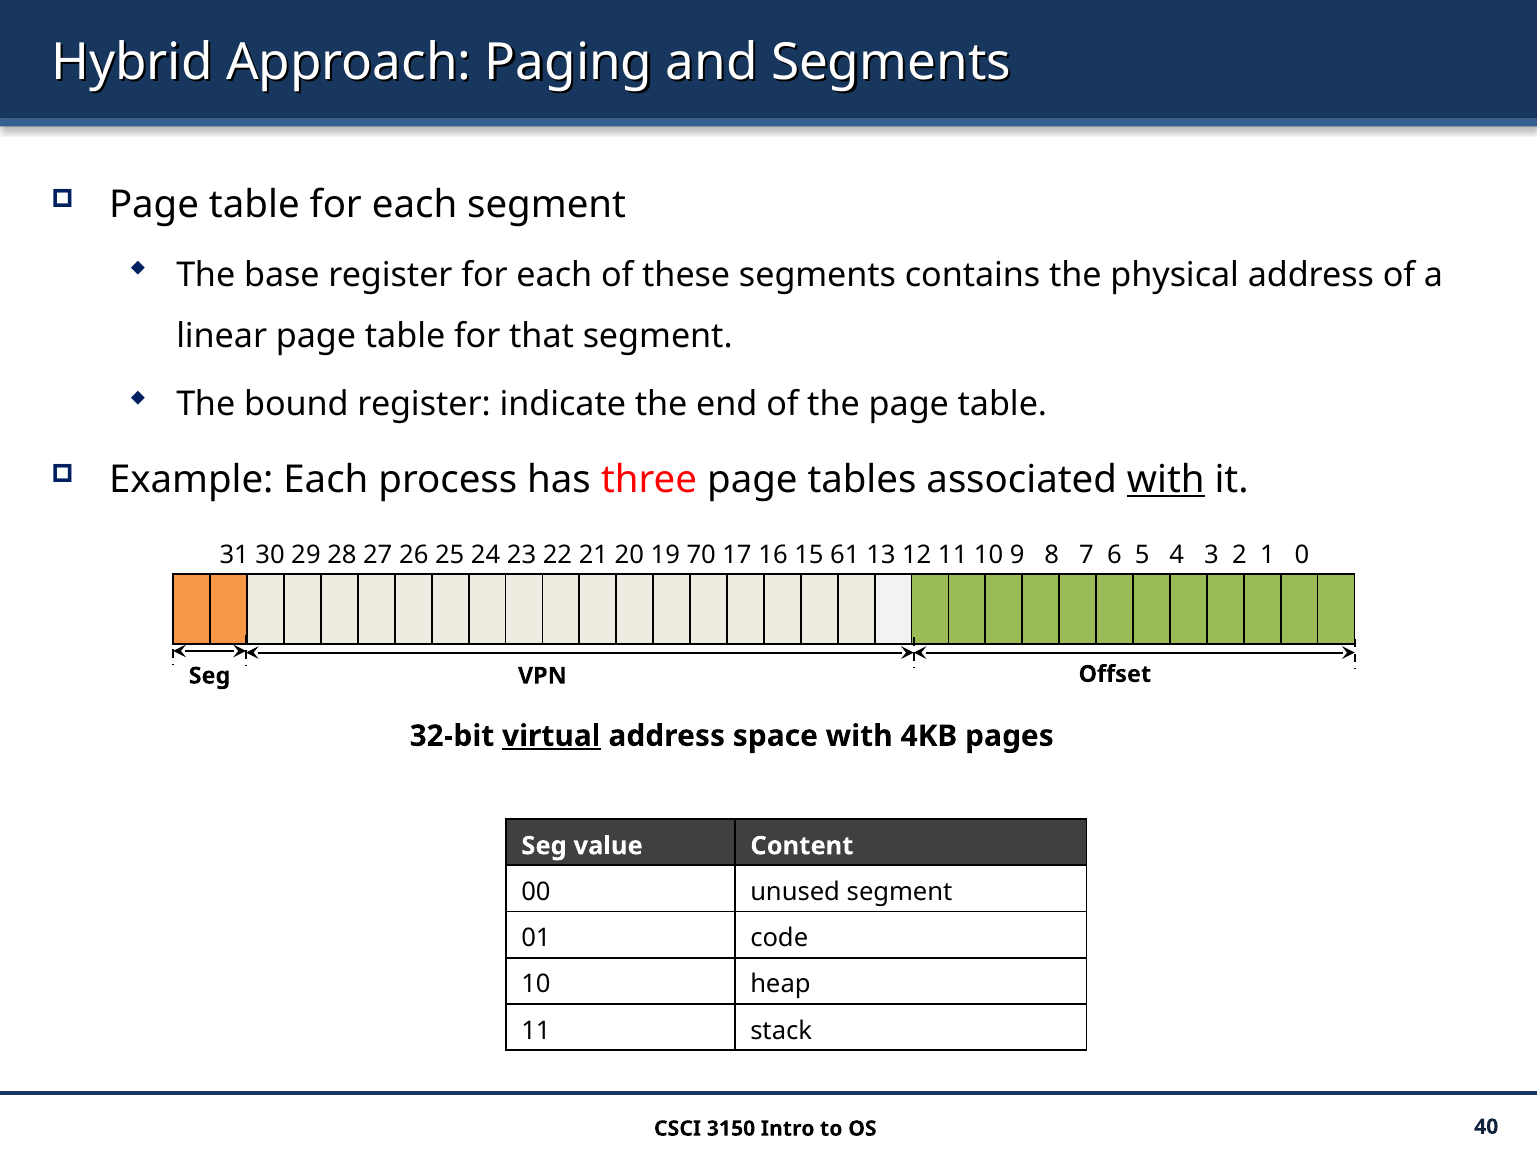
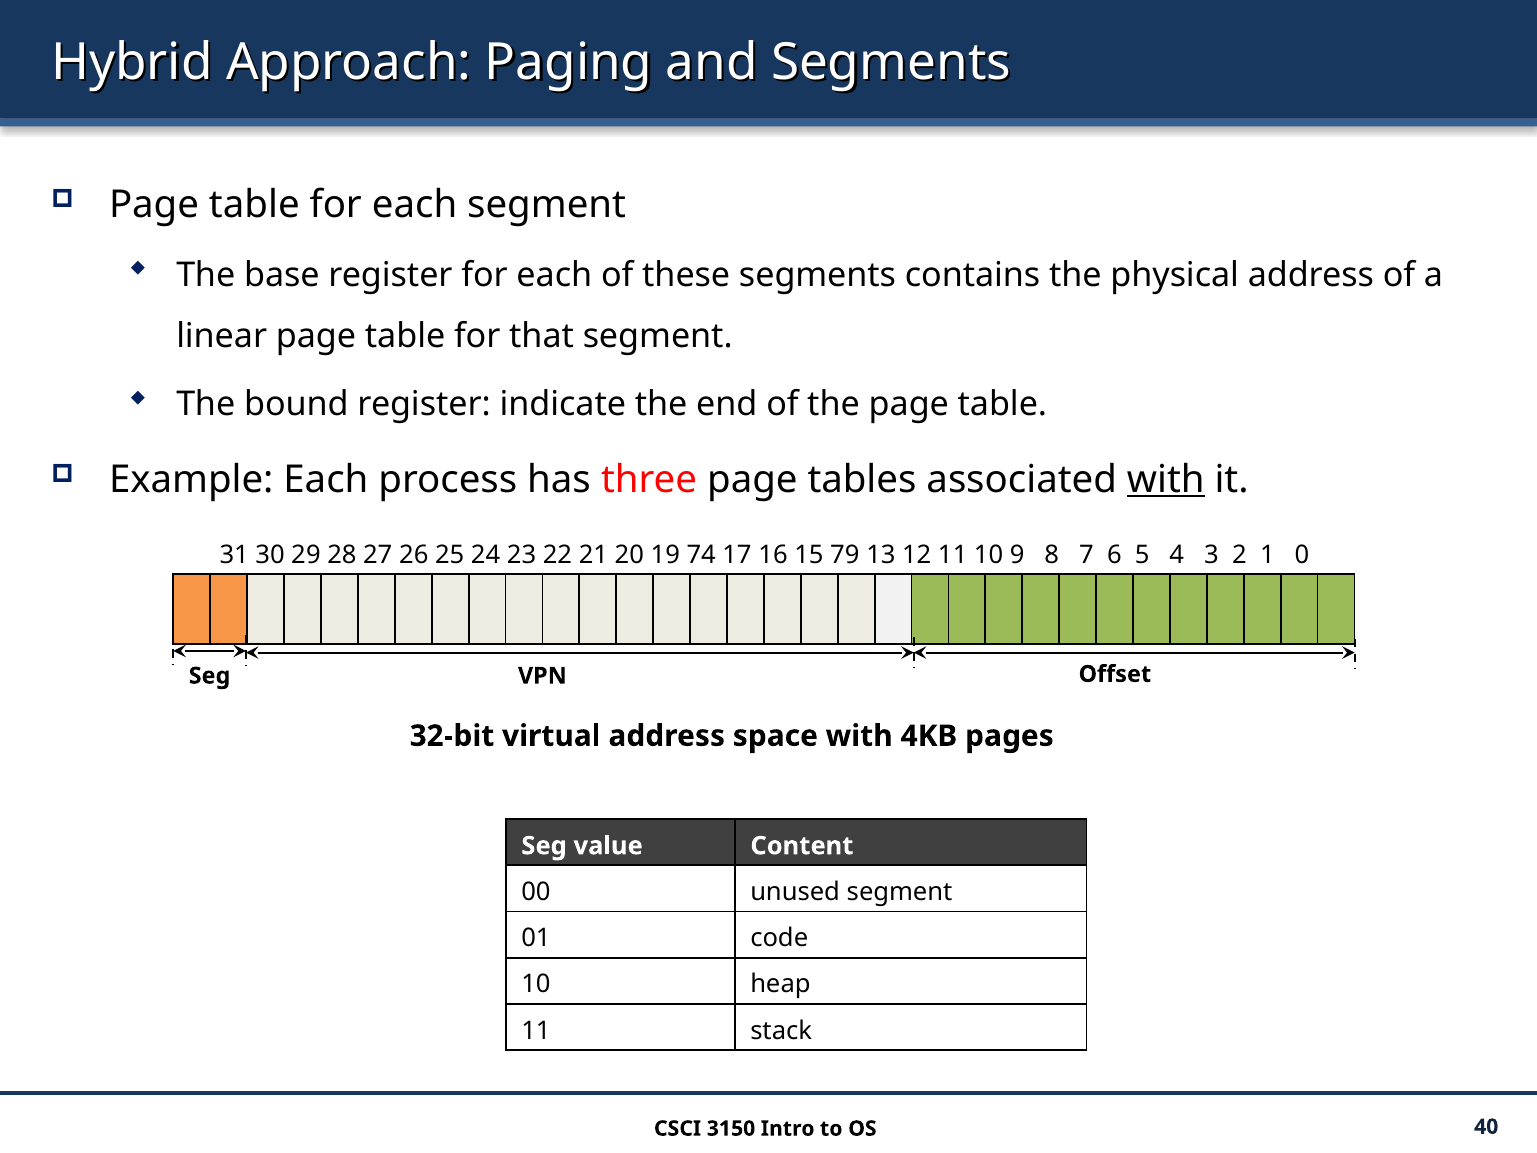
70: 70 -> 74
61: 61 -> 79
virtual underline: present -> none
